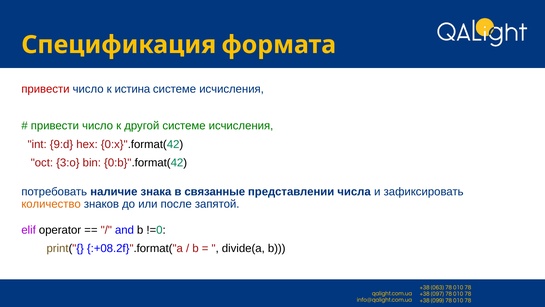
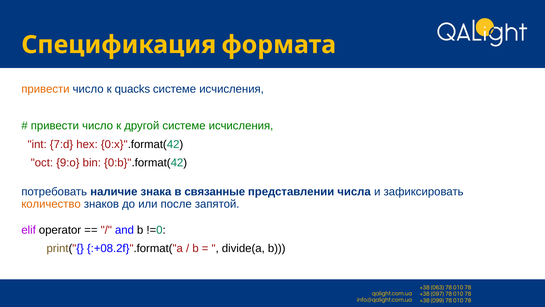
привести at (45, 89) colour: red -> orange
истина: истина -> quacks
9:d: 9:d -> 7:d
3:o: 3:o -> 9:o
